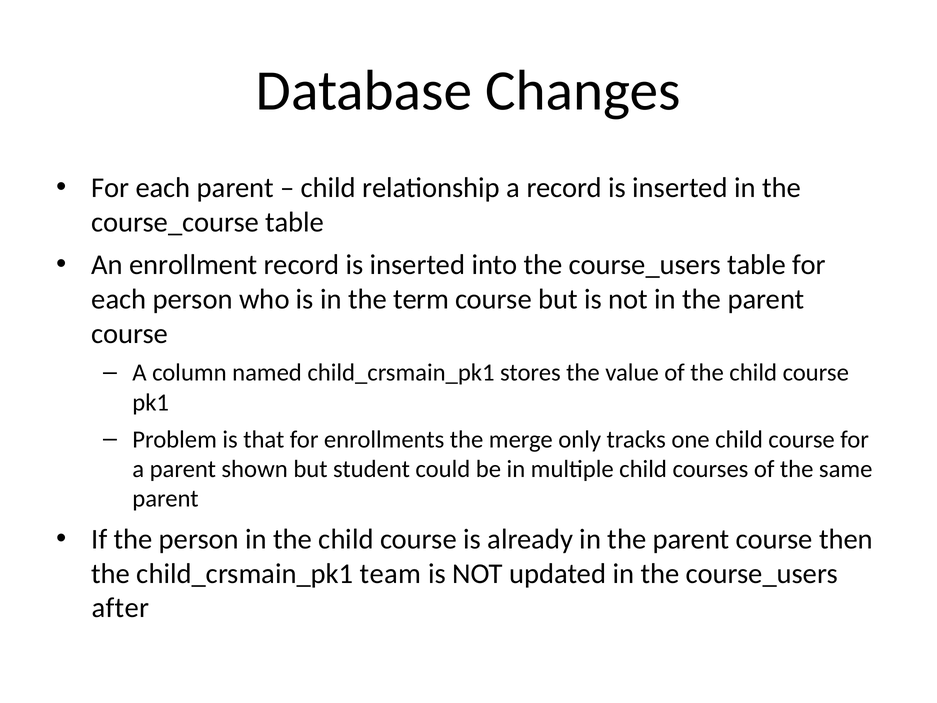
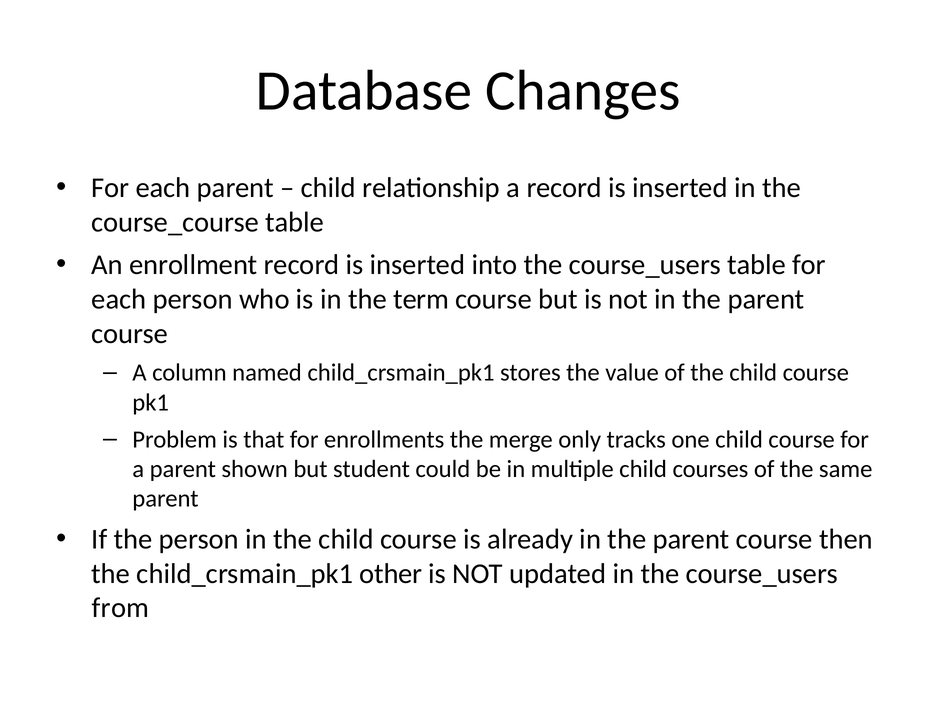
team: team -> other
after: after -> from
